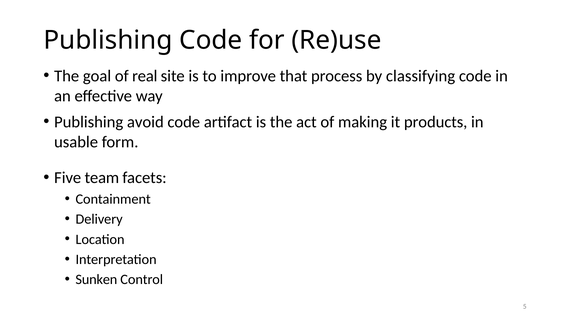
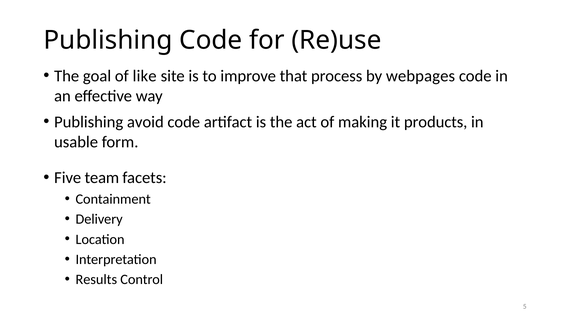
real: real -> like
classifying: classifying -> webpages
Sunken: Sunken -> Results
